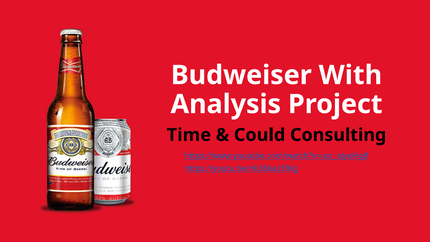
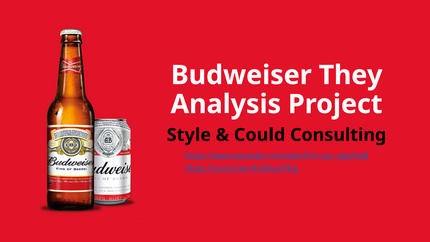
With: With -> They
Time: Time -> Style
